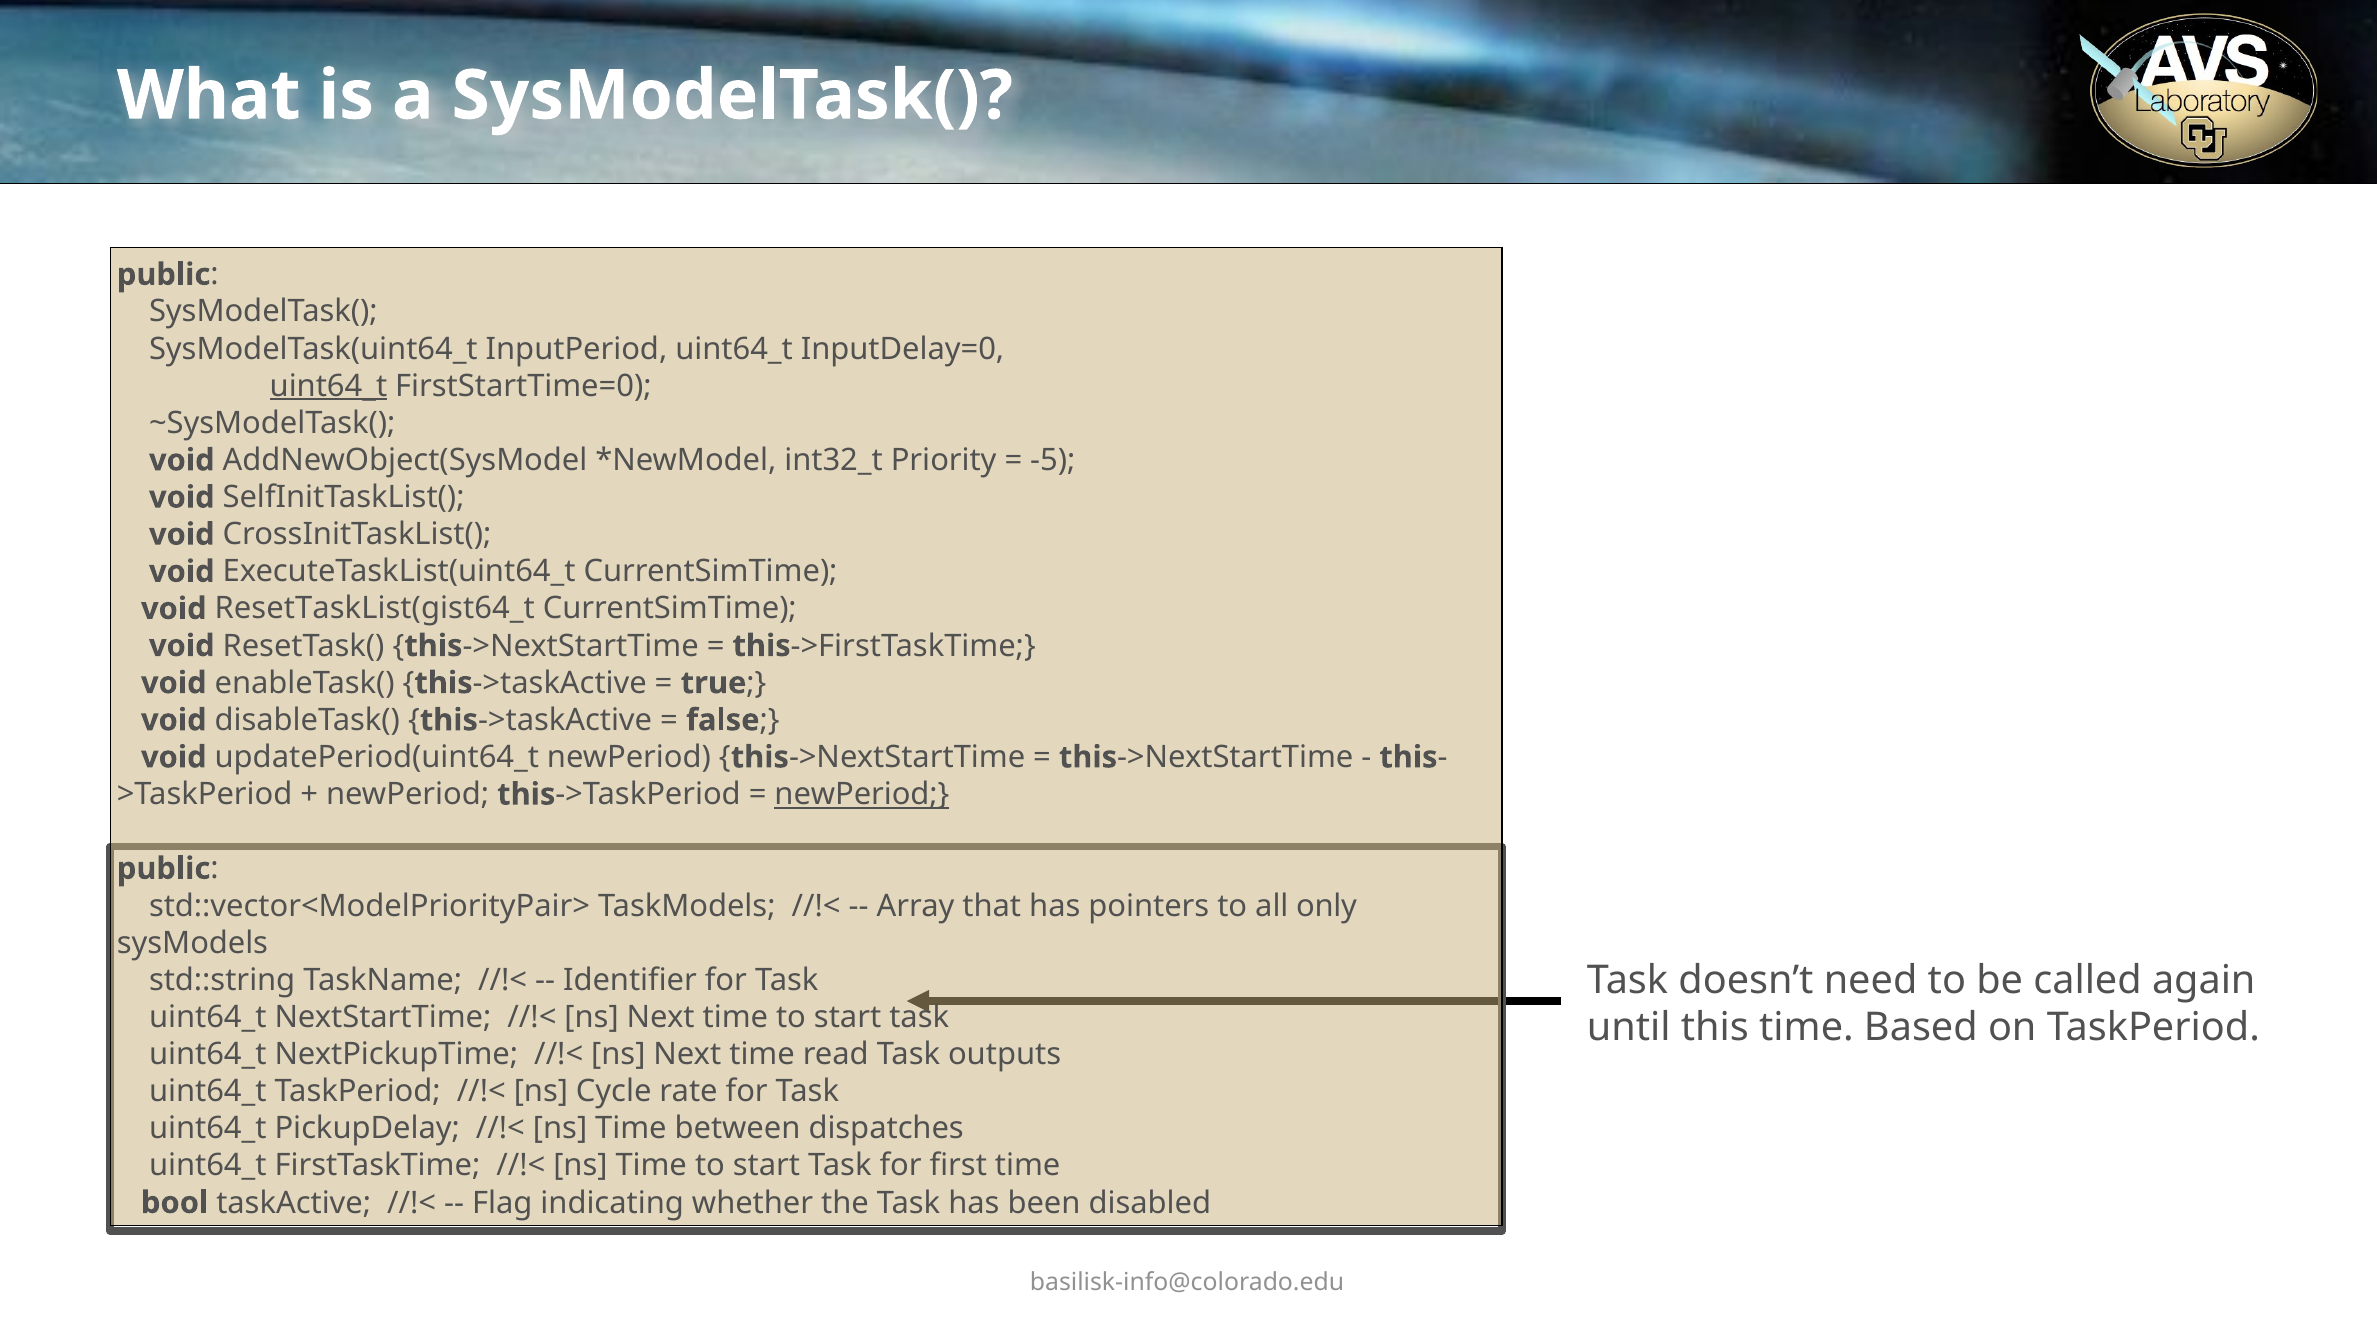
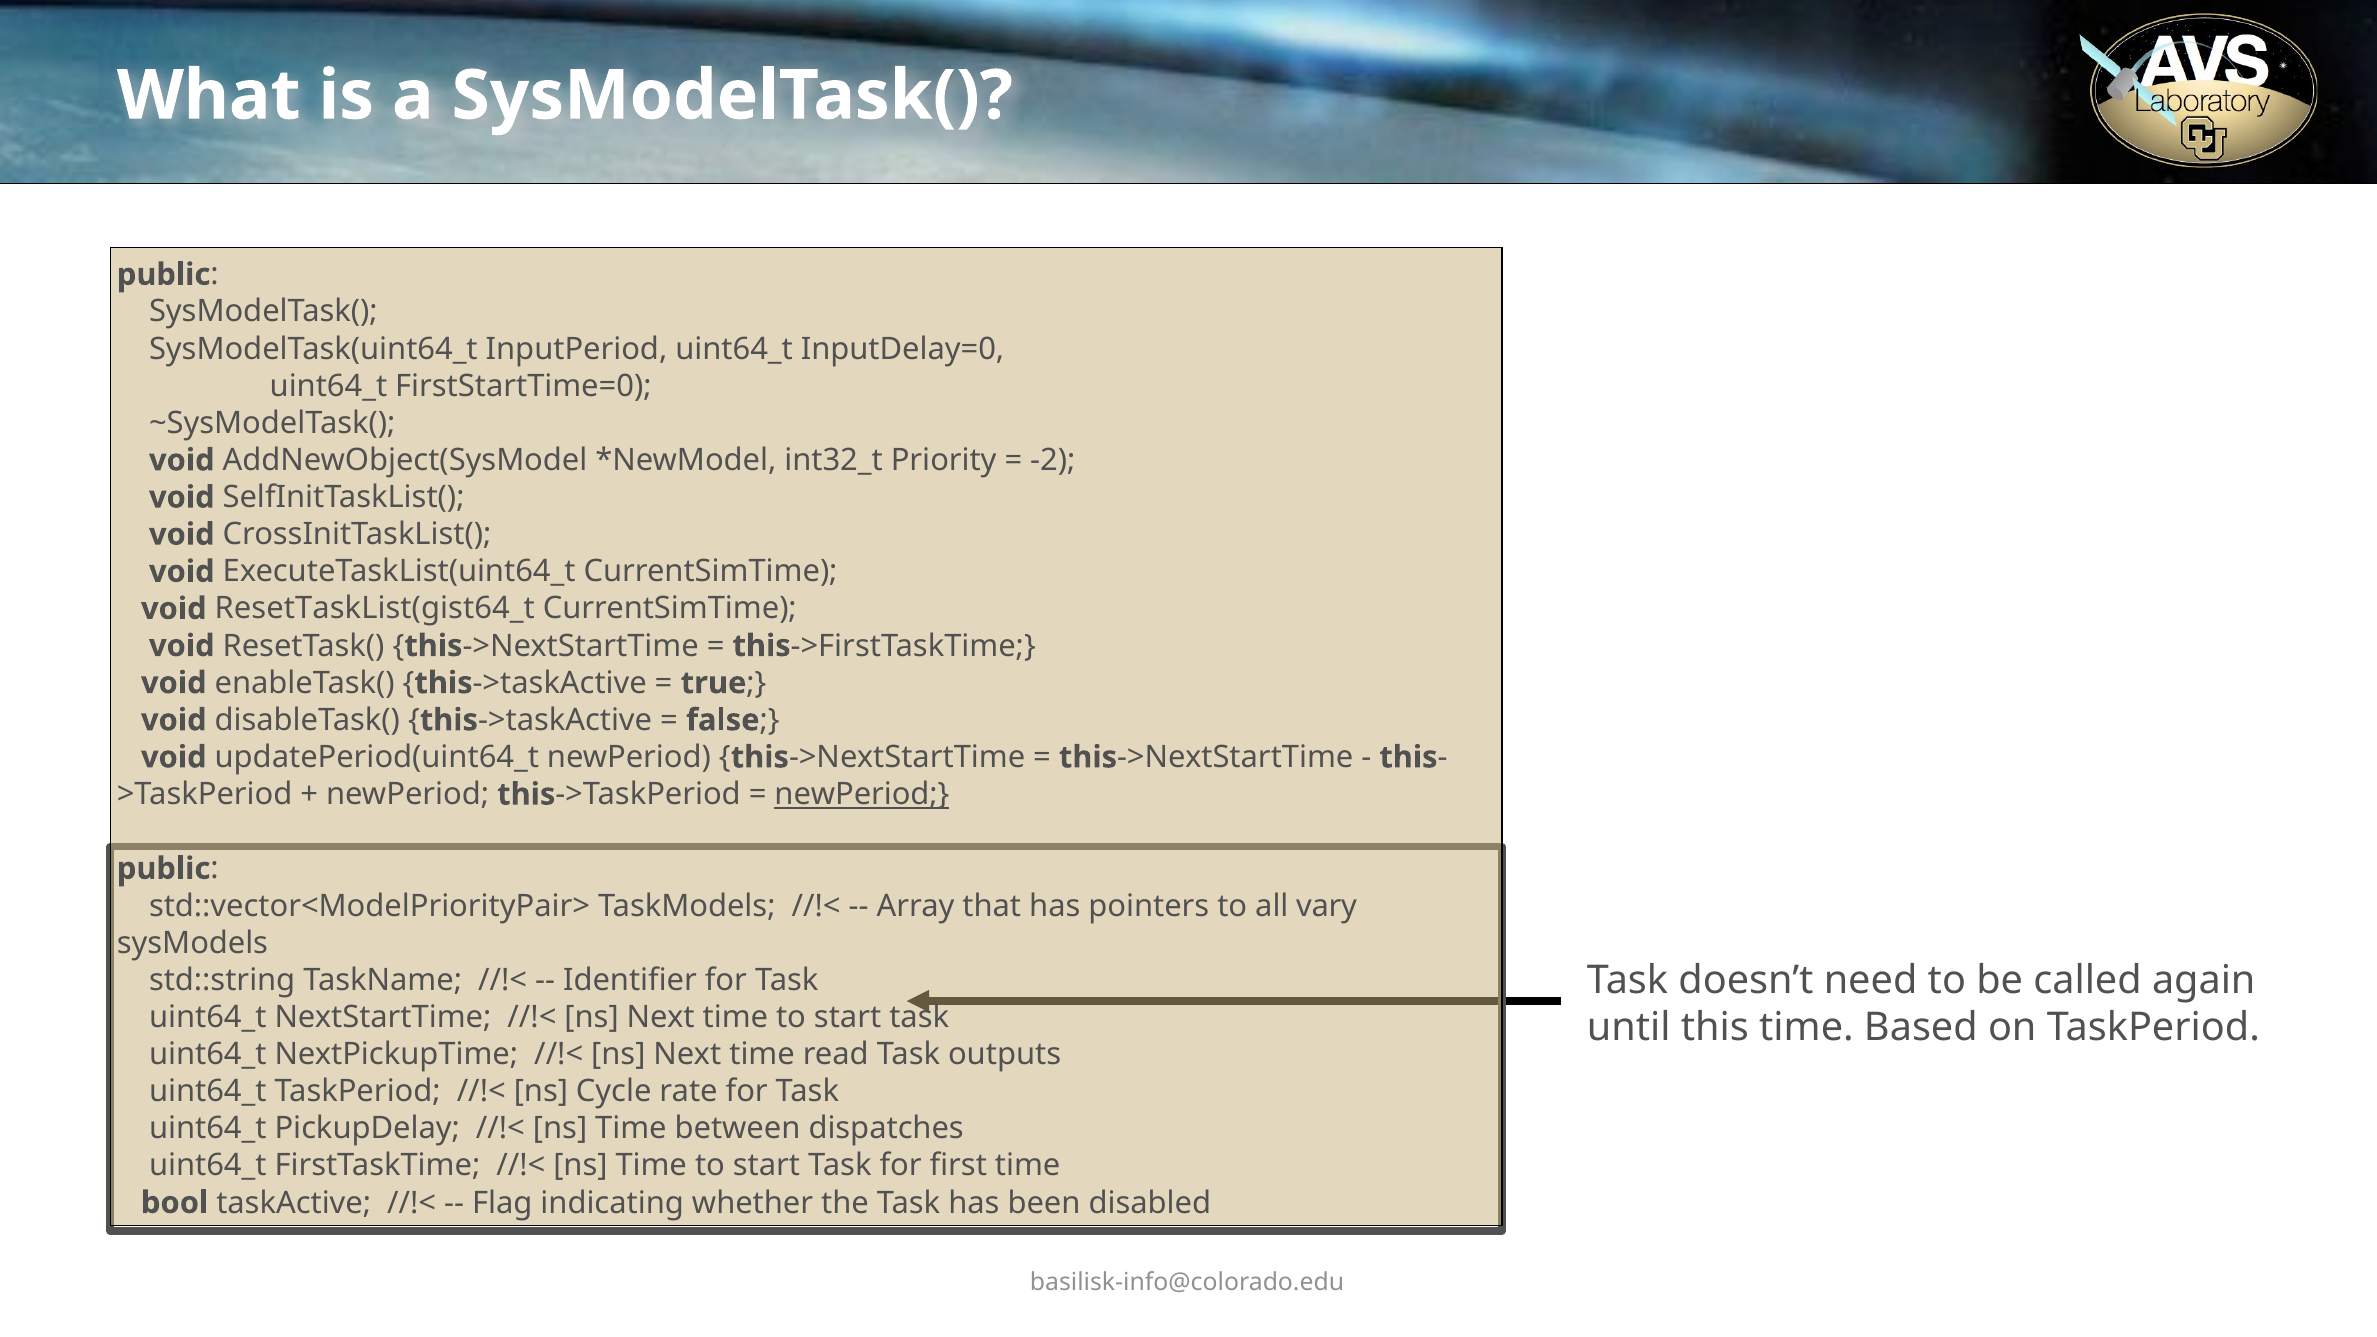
uint64_t at (328, 386) underline: present -> none
-5: -5 -> -2
only: only -> vary
